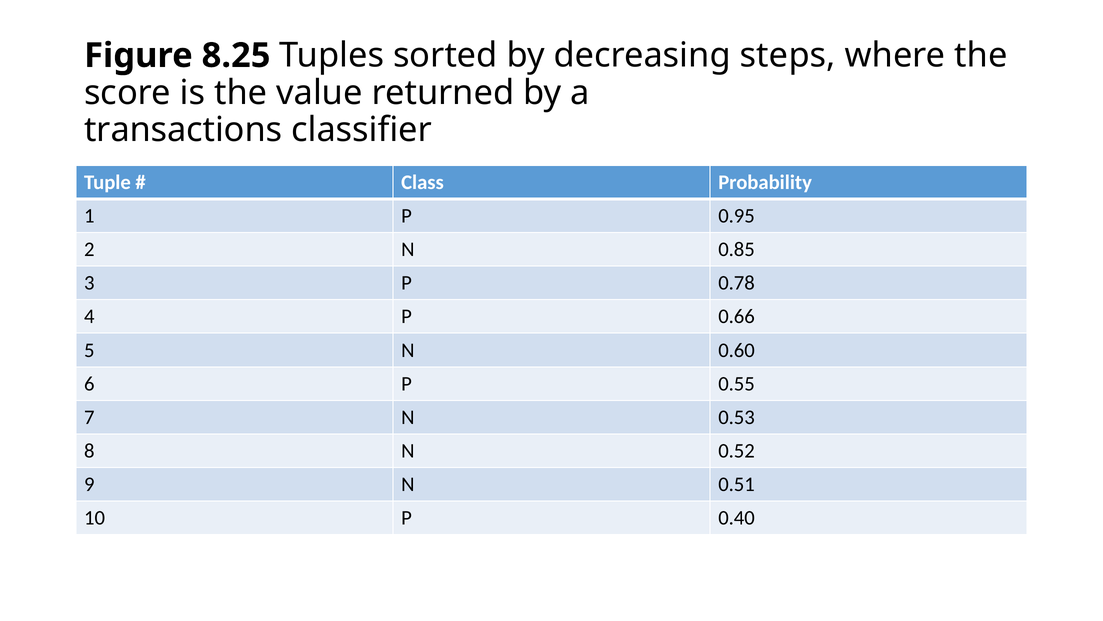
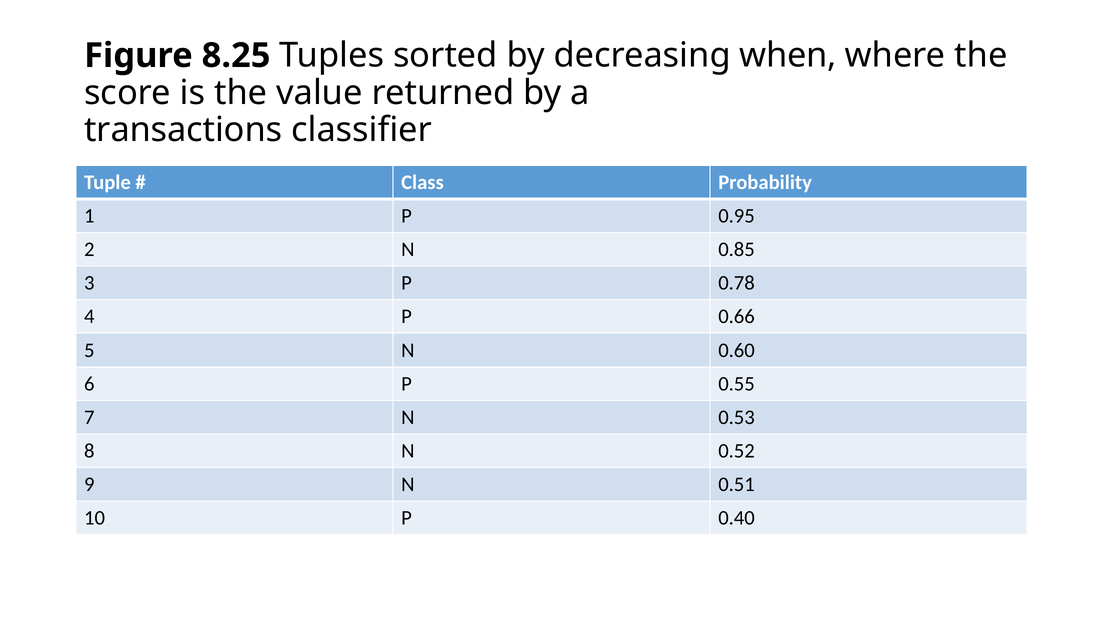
steps: steps -> when
